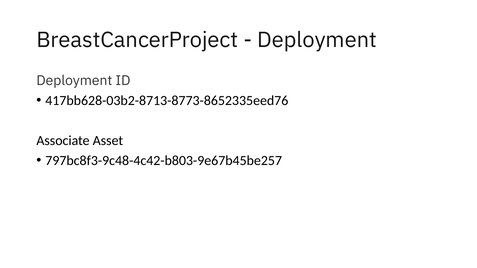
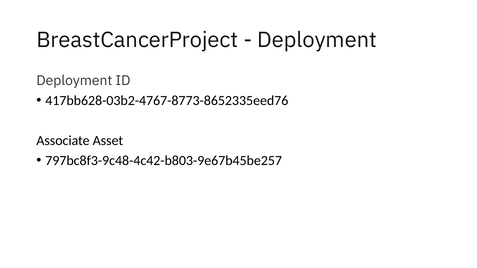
417bb628-03b2-8713-8773-8652335eed76: 417bb628-03b2-8713-8773-8652335eed76 -> 417bb628-03b2-4767-8773-8652335eed76
